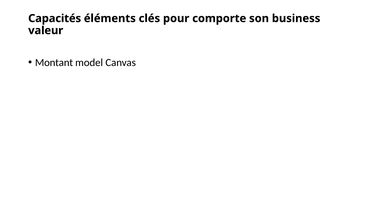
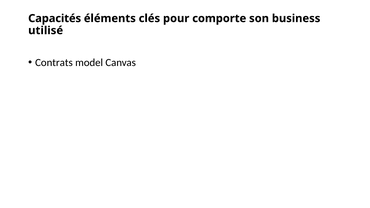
valeur: valeur -> utilisé
Montant: Montant -> Contrats
